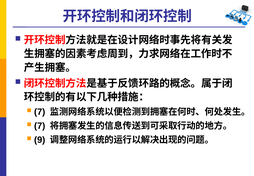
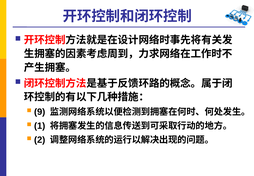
7 at (40, 112): 7 -> 9
7 at (40, 126): 7 -> 1
9: 9 -> 2
